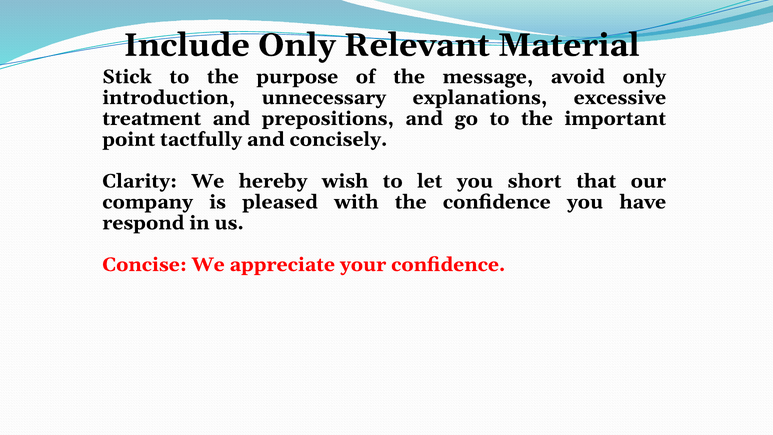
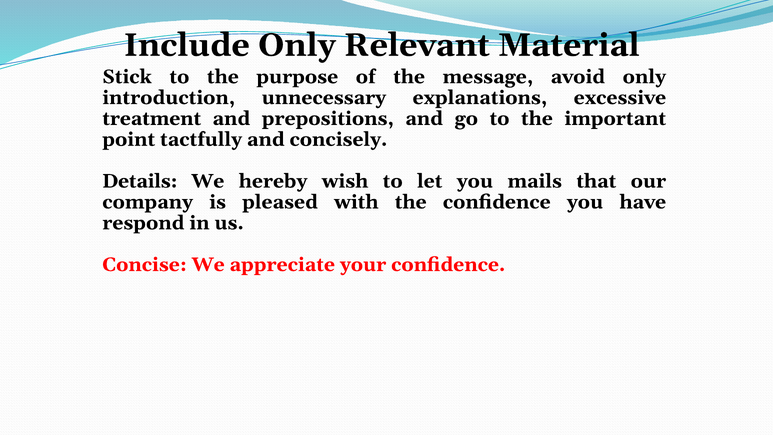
Clarity: Clarity -> Details
short: short -> mails
